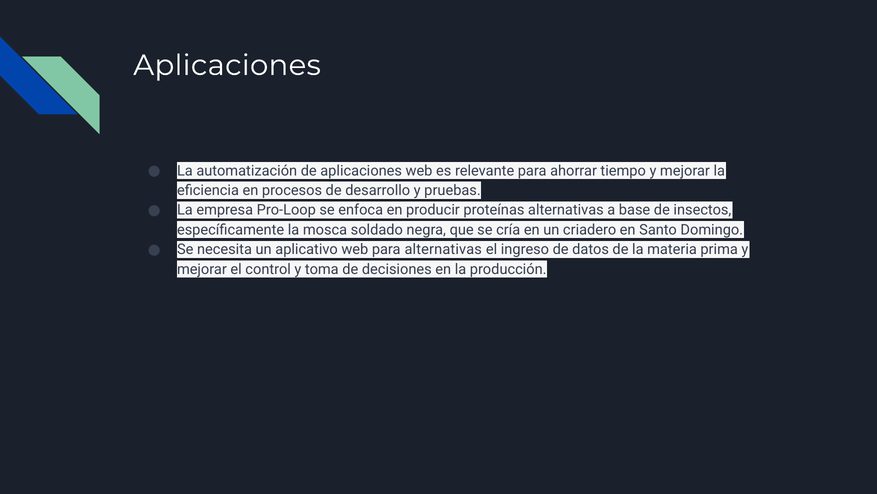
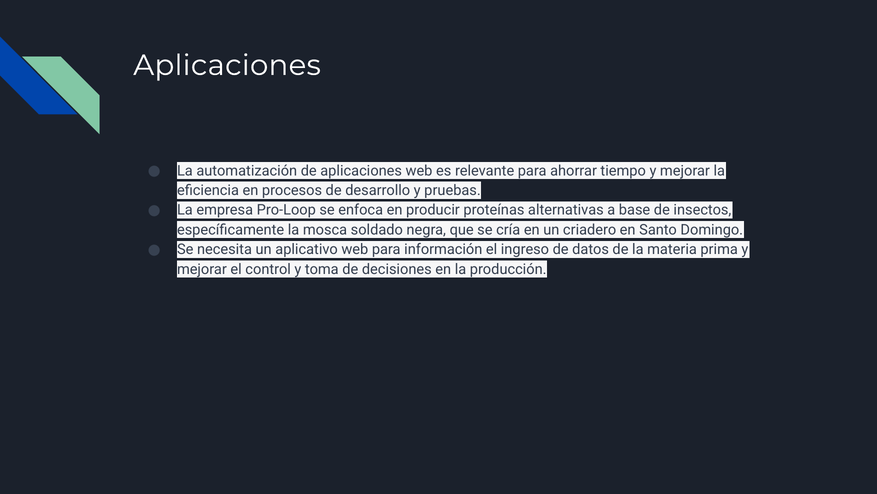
para alternativas: alternativas -> información
